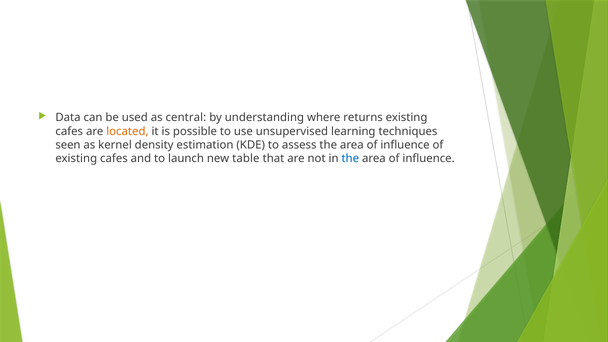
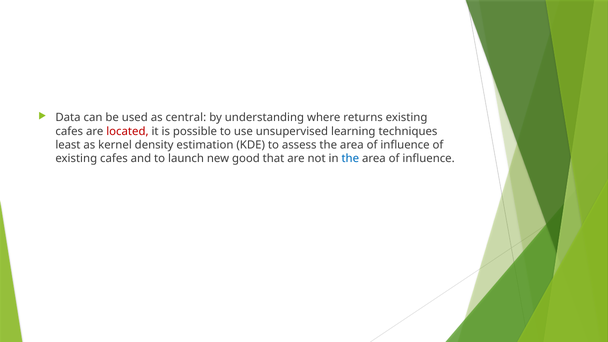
located colour: orange -> red
seen: seen -> least
table: table -> good
